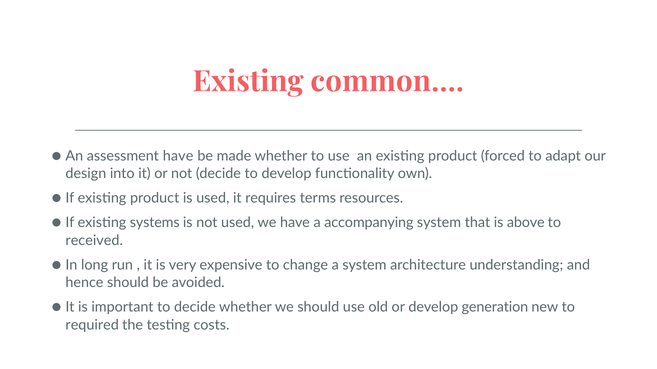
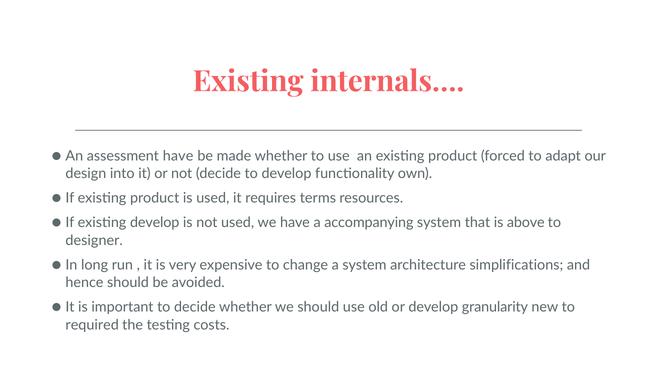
common…: common… -> internals…
existing systems: systems -> develop
received: received -> designer
understanding: understanding -> simplifications
generation: generation -> granularity
